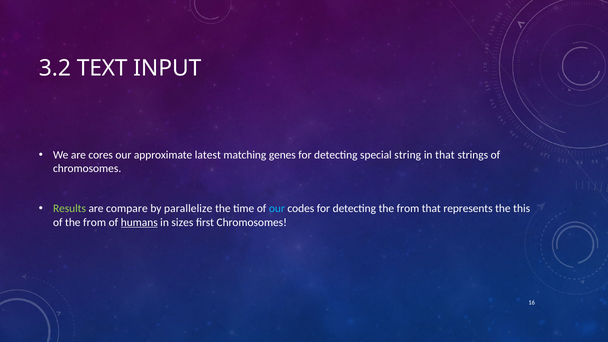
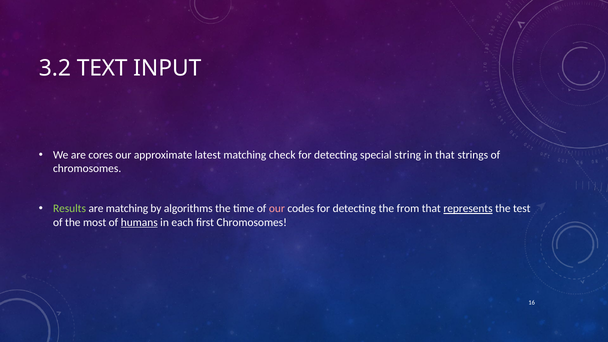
genes: genes -> check
are compare: compare -> matching
parallelize: parallelize -> algorithms
our at (277, 209) colour: light blue -> pink
represents underline: none -> present
this: this -> test
of the from: from -> most
sizes: sizes -> each
